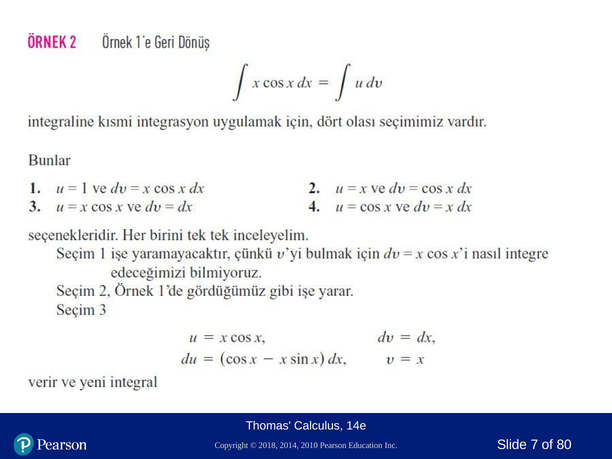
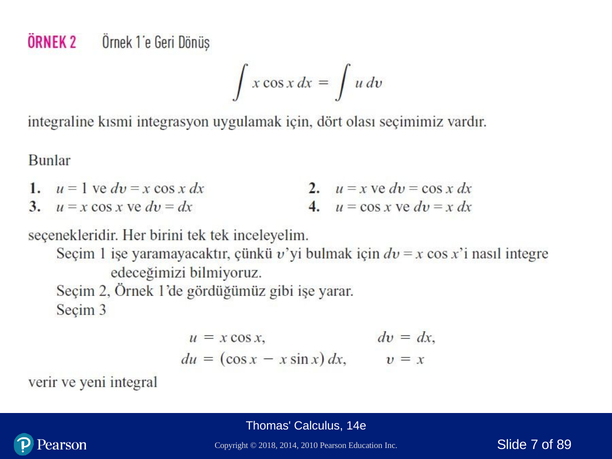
80: 80 -> 89
